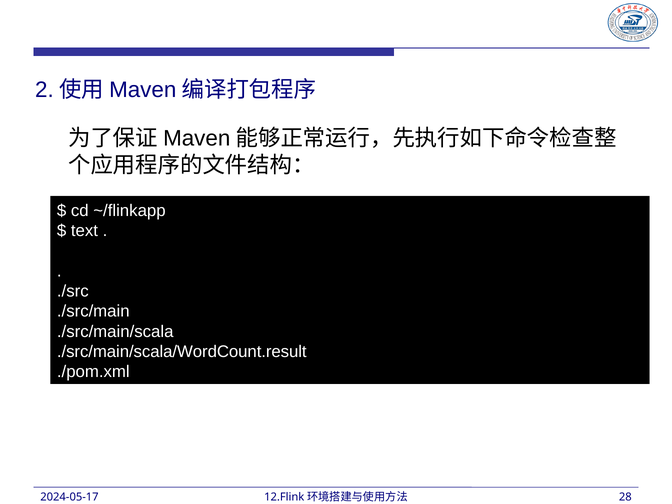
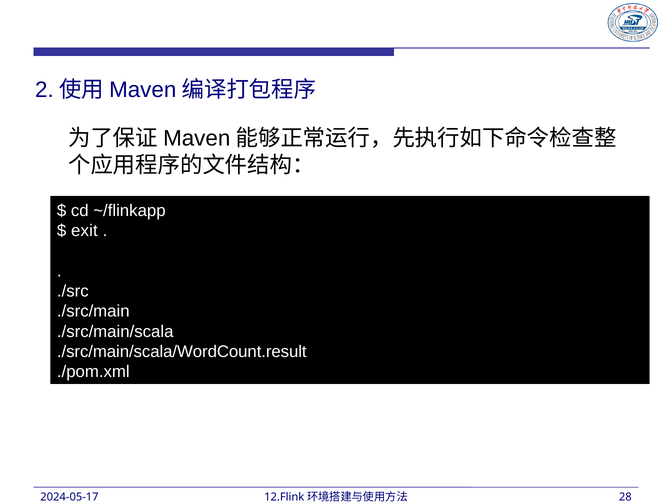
text: text -> exit
